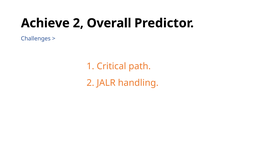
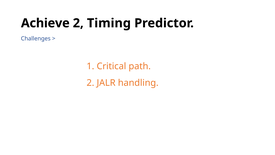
Overall: Overall -> Timing
